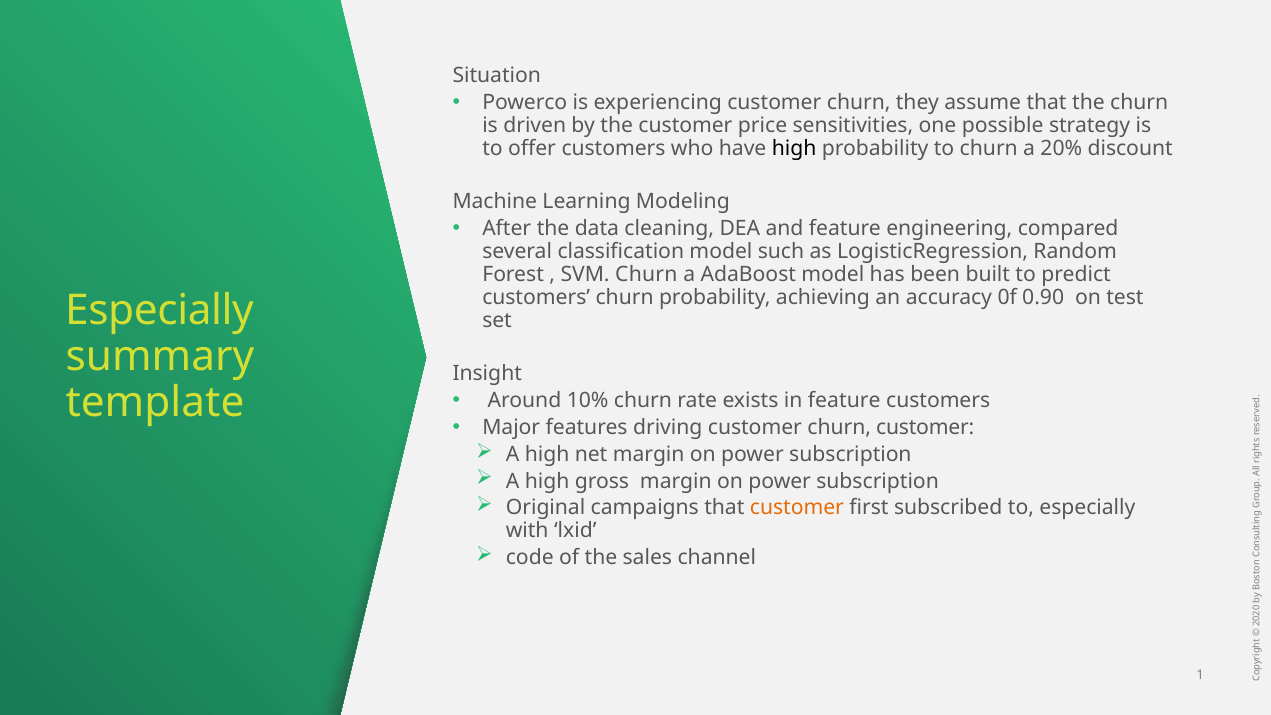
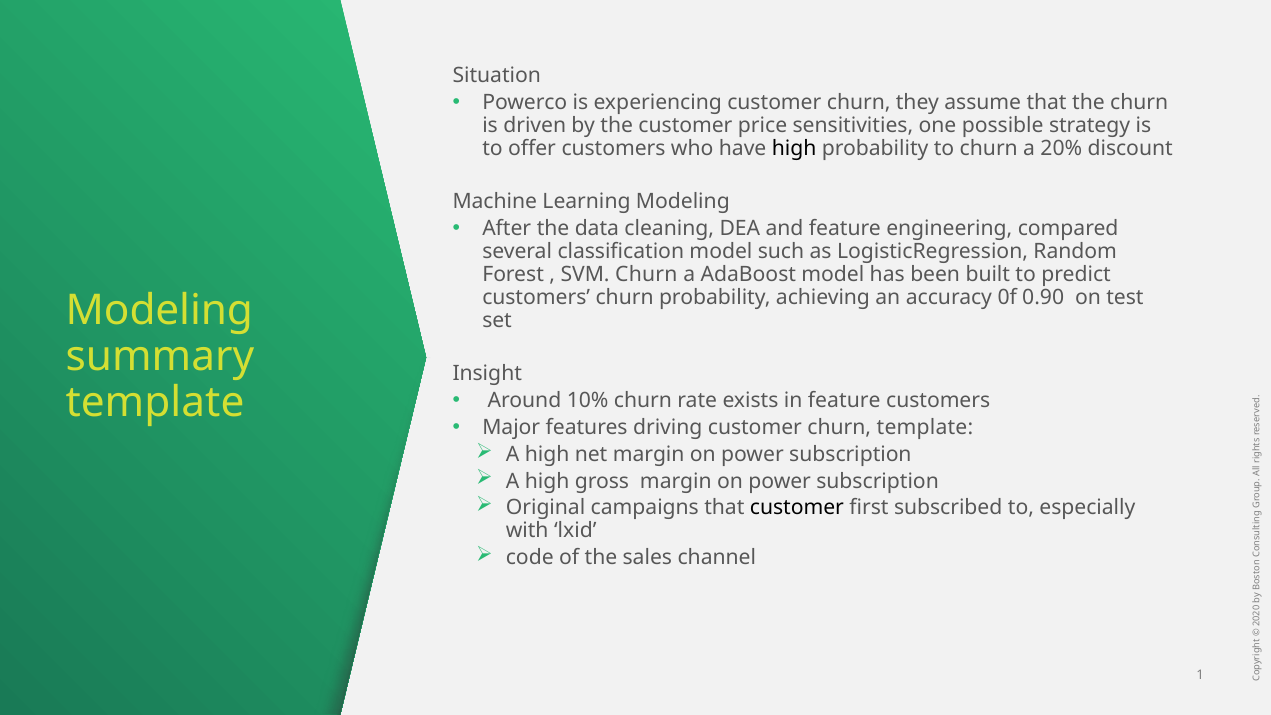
Especially at (159, 311): Especially -> Modeling
churn customer: customer -> template
customer at (797, 508) colour: orange -> black
